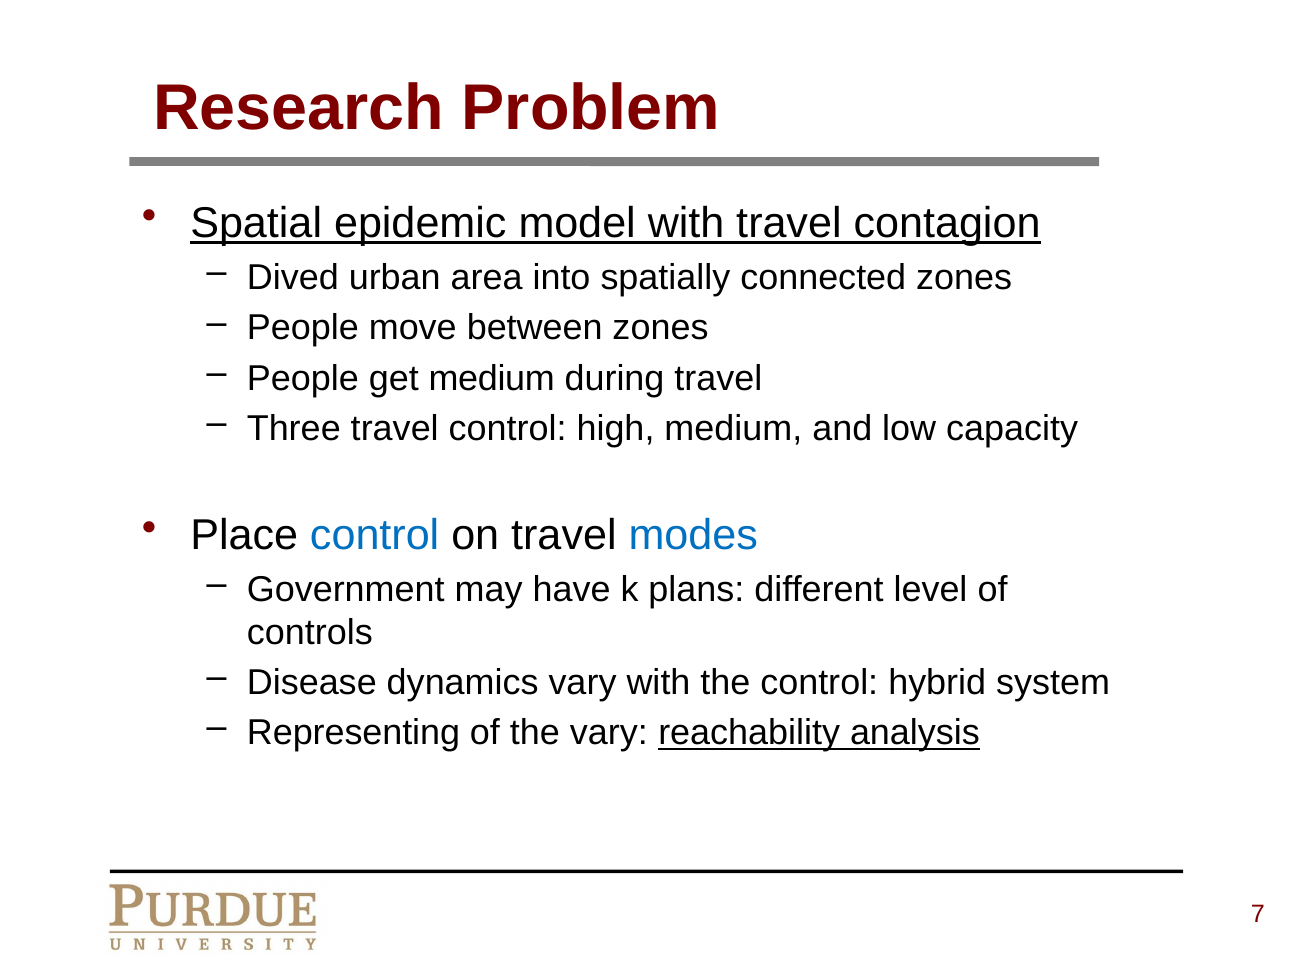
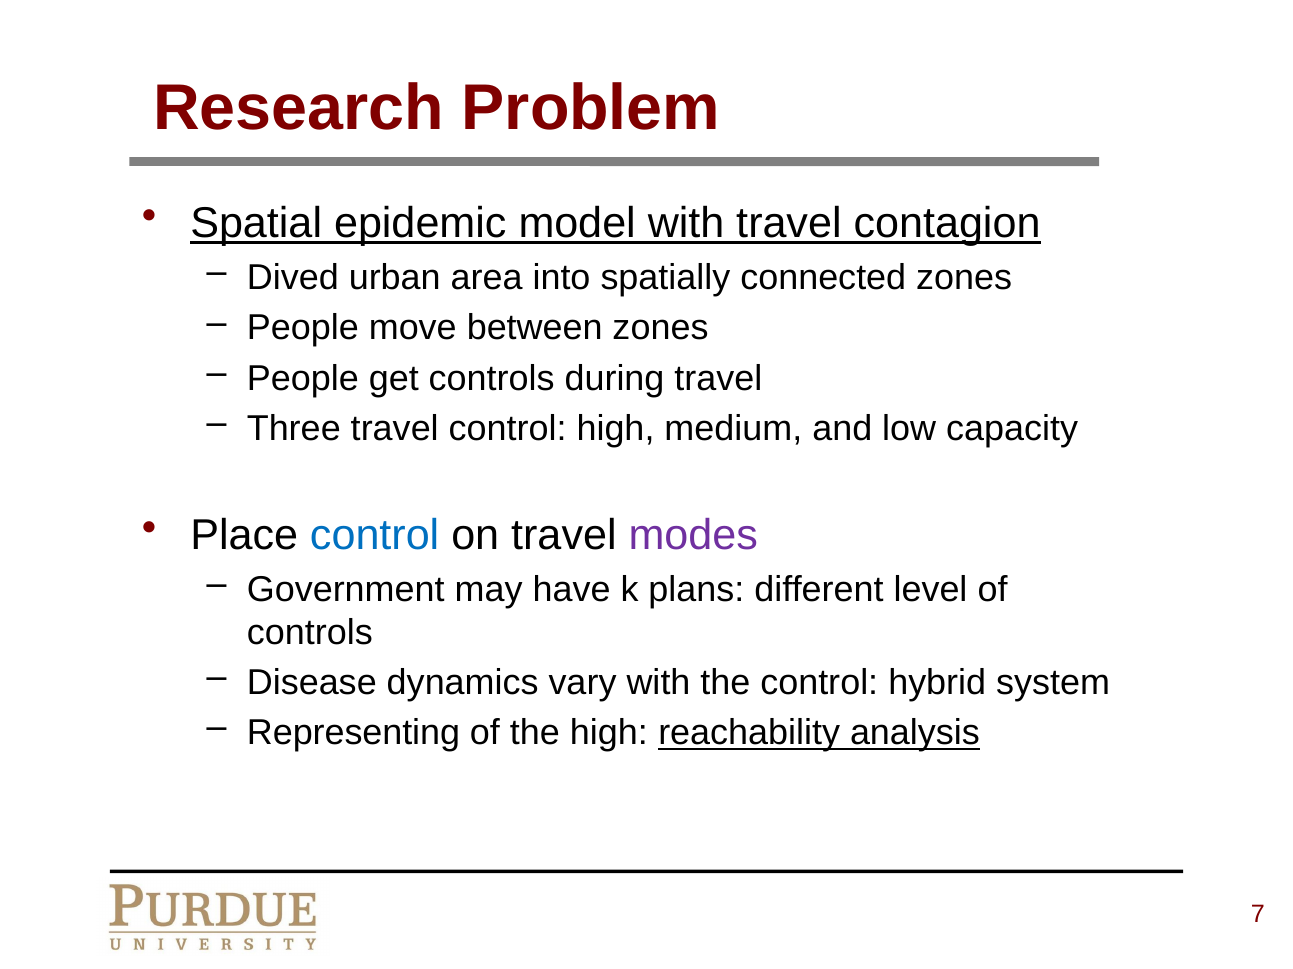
get medium: medium -> controls
modes colour: blue -> purple
the vary: vary -> high
